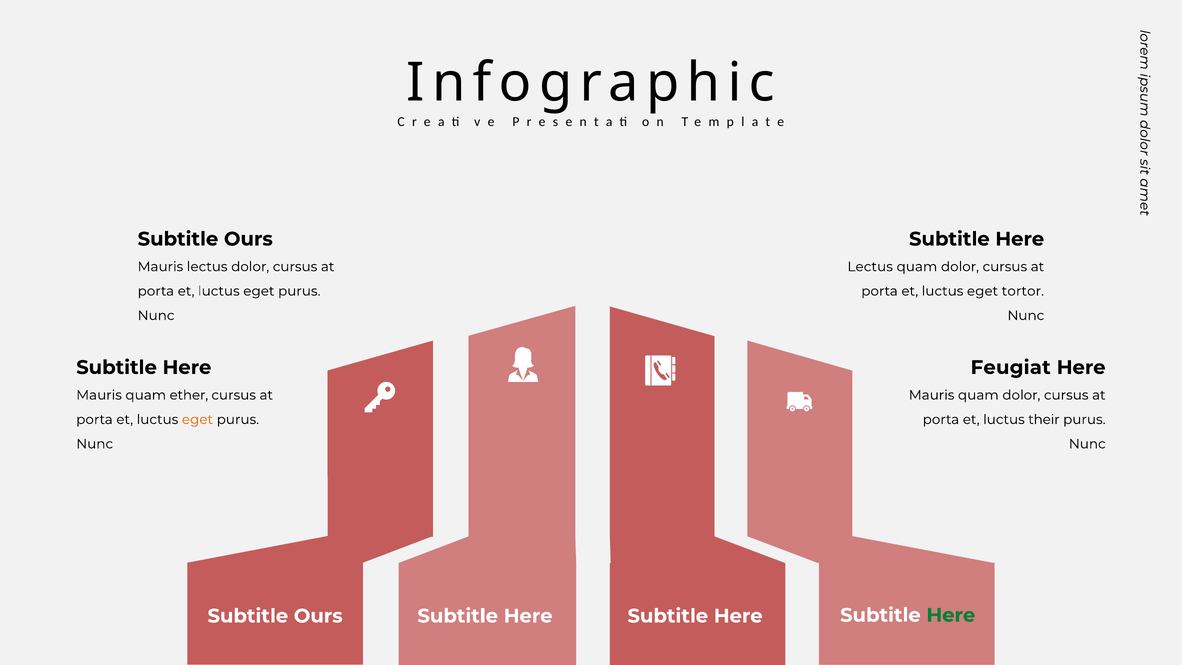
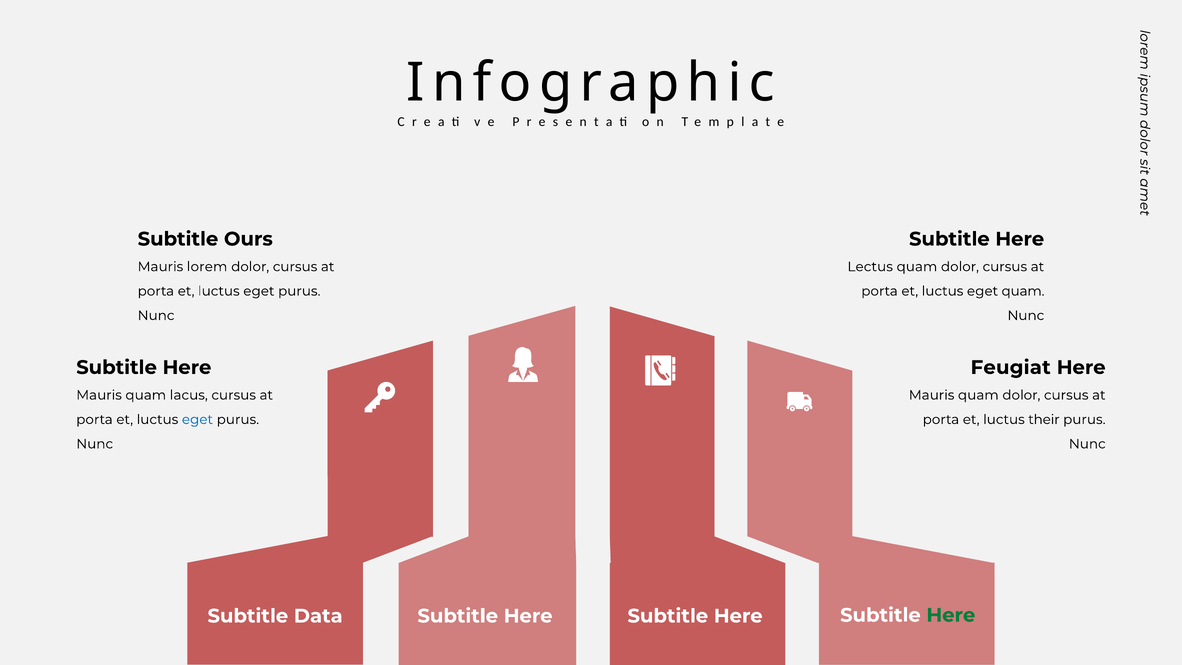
Mauris lectus: lectus -> lorem
eget tortor: tortor -> quam
ether: ether -> lacus
eget at (197, 419) colour: orange -> blue
Ours at (318, 616): Ours -> Data
